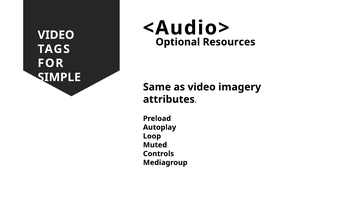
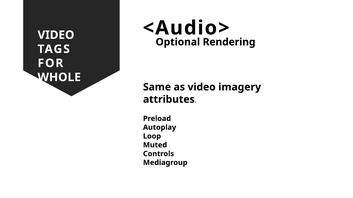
Resources: Resources -> Rendering
SIMPLE: SIMPLE -> WHOLE
